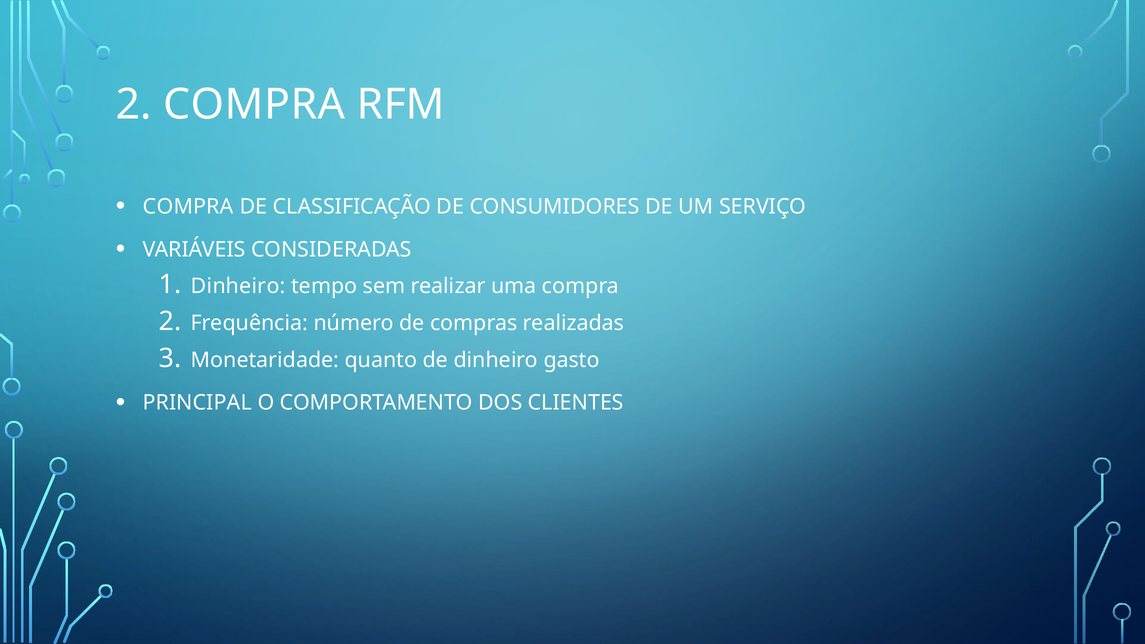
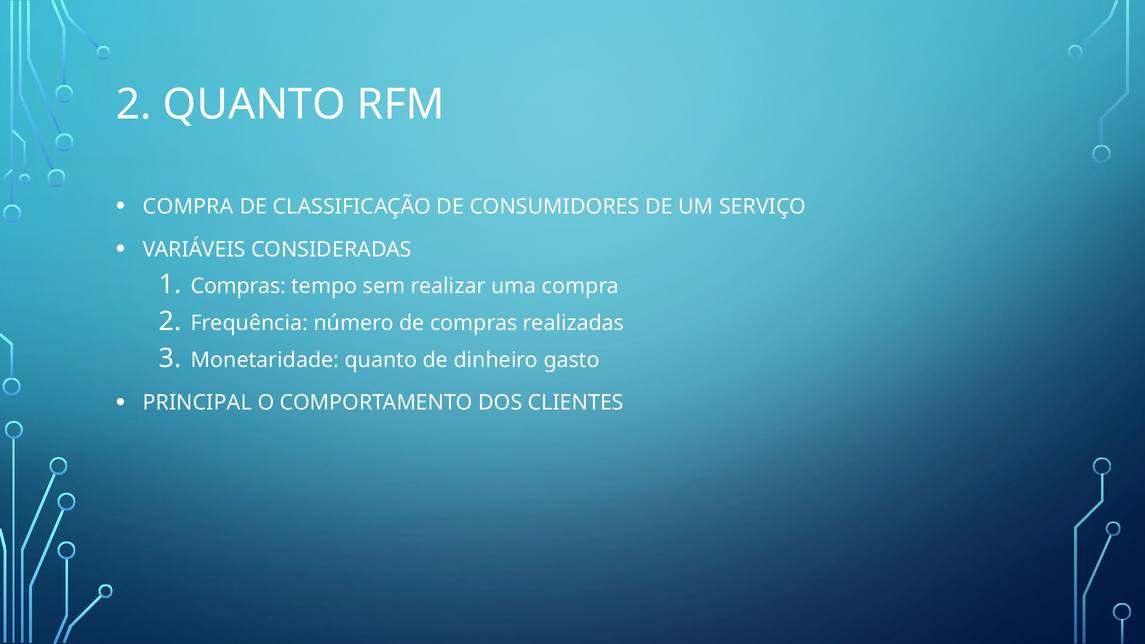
2 COMPRA: COMPRA -> QUANTO
Dinheiro at (238, 286): Dinheiro -> Compras
